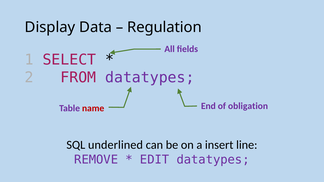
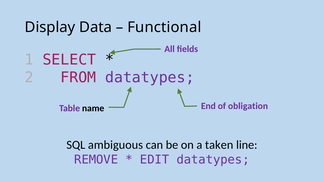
Regulation: Regulation -> Functional
name colour: red -> black
underlined: underlined -> ambiguous
insert: insert -> taken
